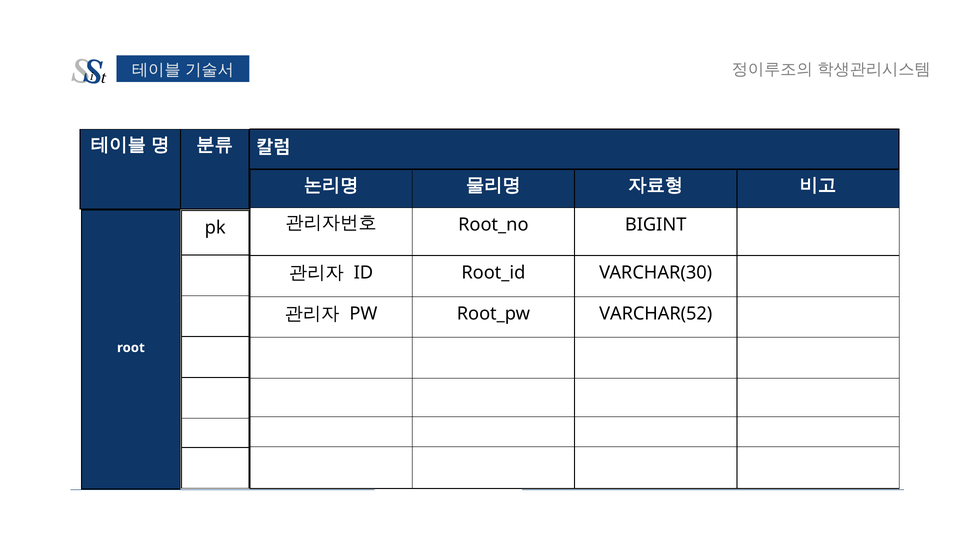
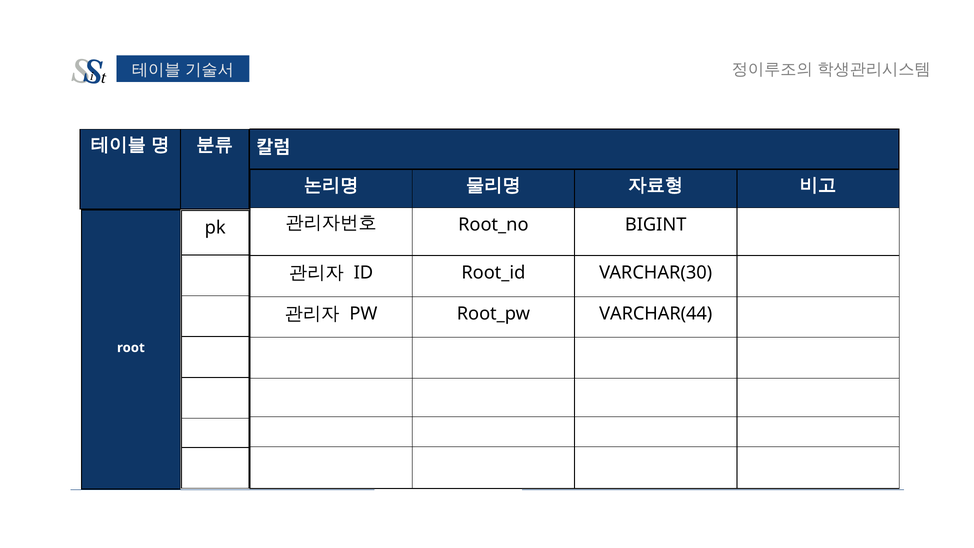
VARCHAR(52: VARCHAR(52 -> VARCHAR(44
